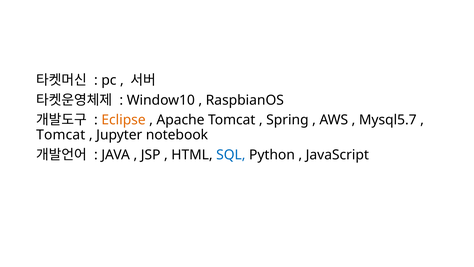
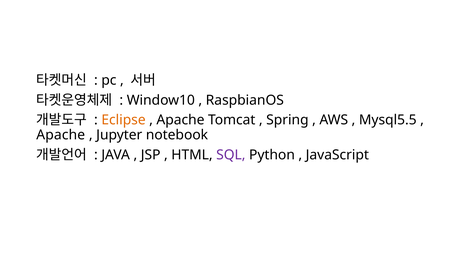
Mysql5.7: Mysql5.7 -> Mysql5.5
Tomcat at (61, 135): Tomcat -> Apache
SQL colour: blue -> purple
